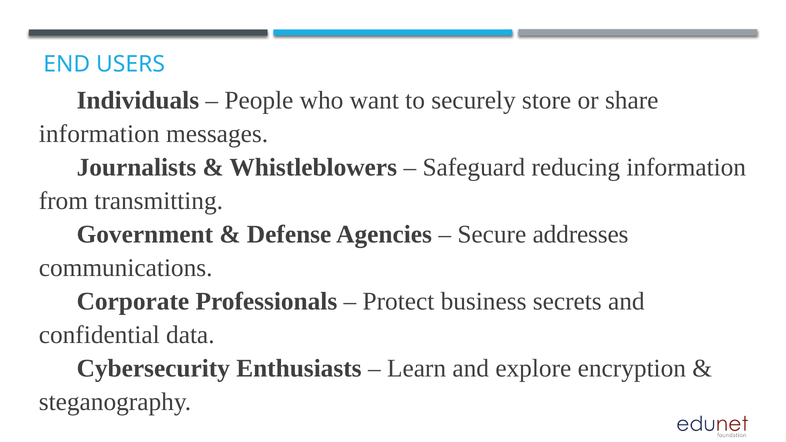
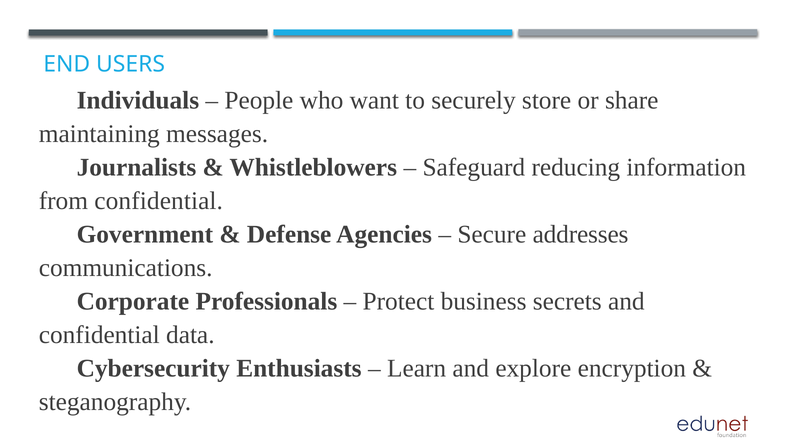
information at (99, 134): information -> maintaining
from transmitting: transmitting -> confidential
